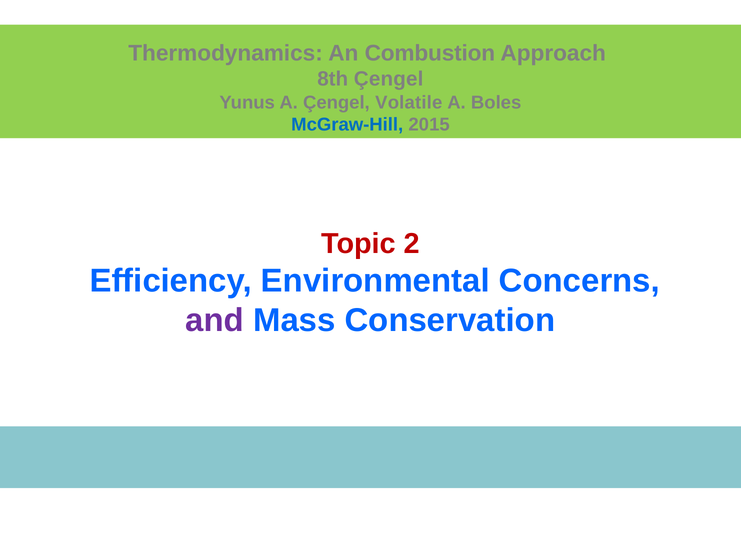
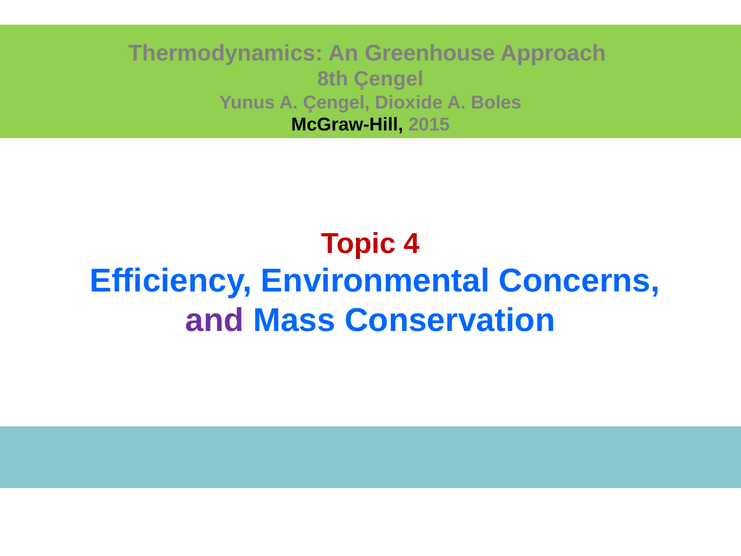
Combustion: Combustion -> Greenhouse
Volatile: Volatile -> Dioxide
McGraw-Hill colour: blue -> black
2: 2 -> 4
